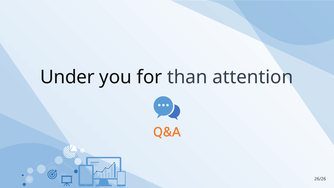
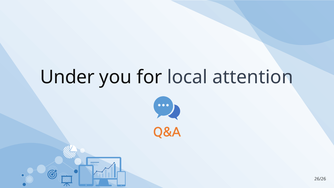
than: than -> local
